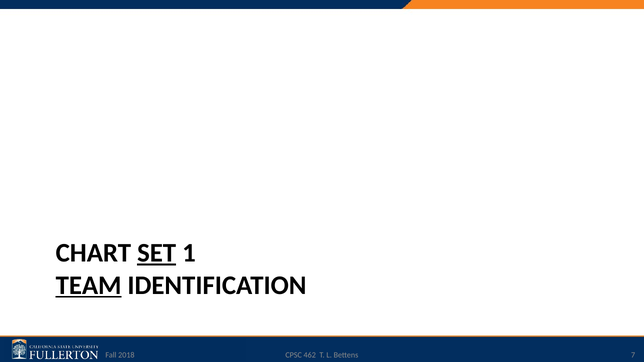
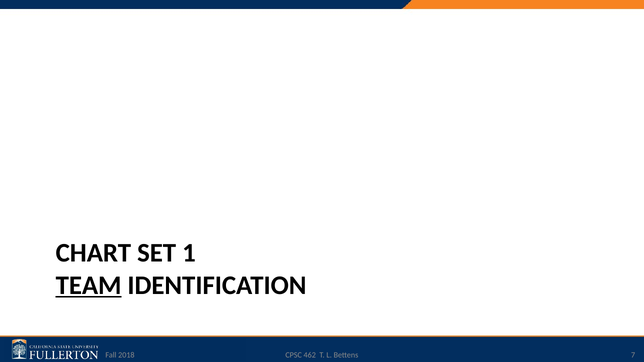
SET underline: present -> none
